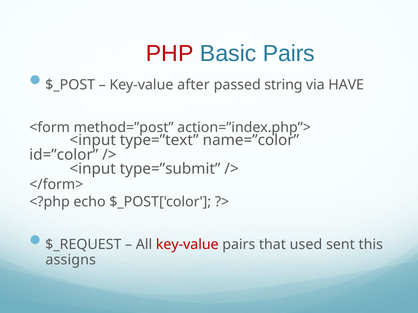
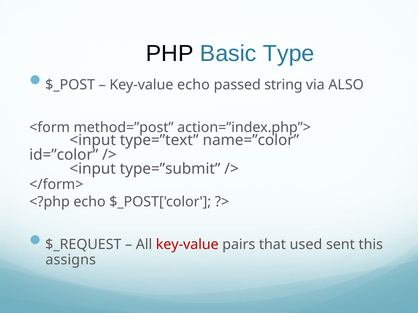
PHP colour: red -> black
Basic Pairs: Pairs -> Type
Key-value after: after -> echo
HAVE: HAVE -> ALSO
